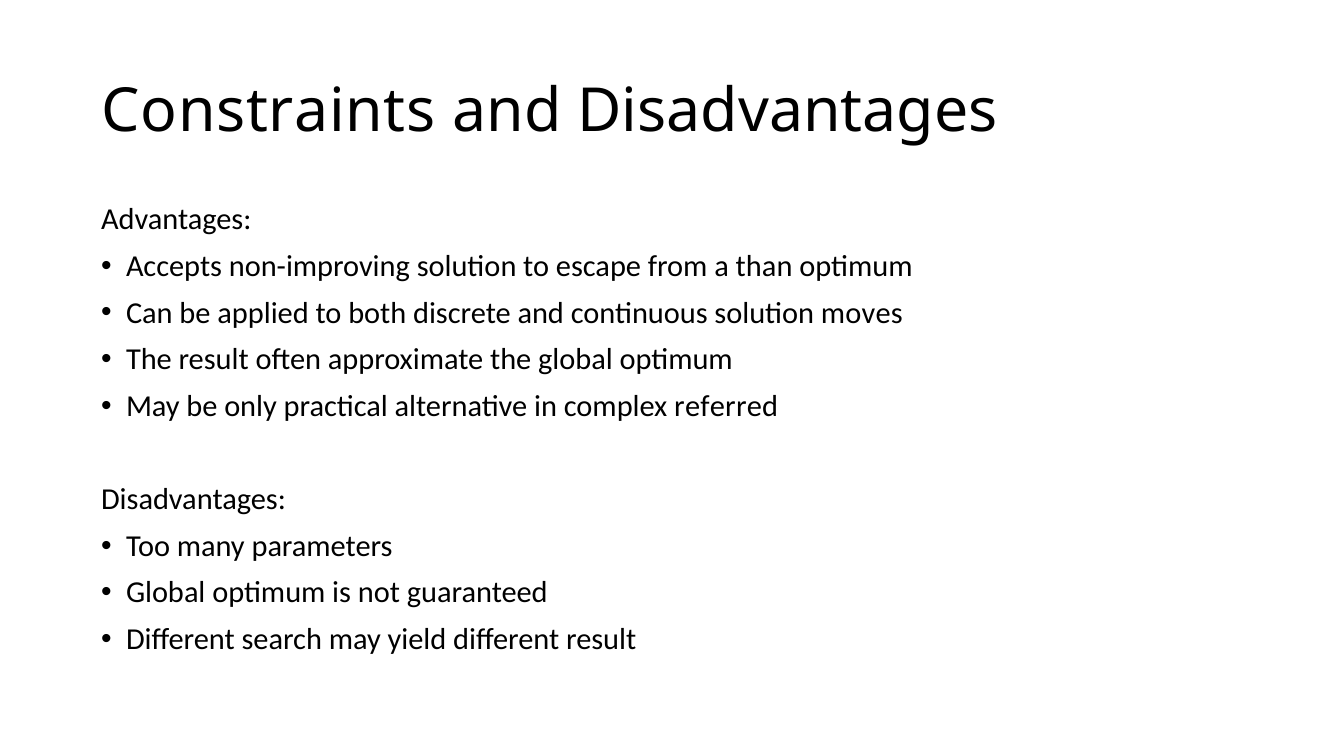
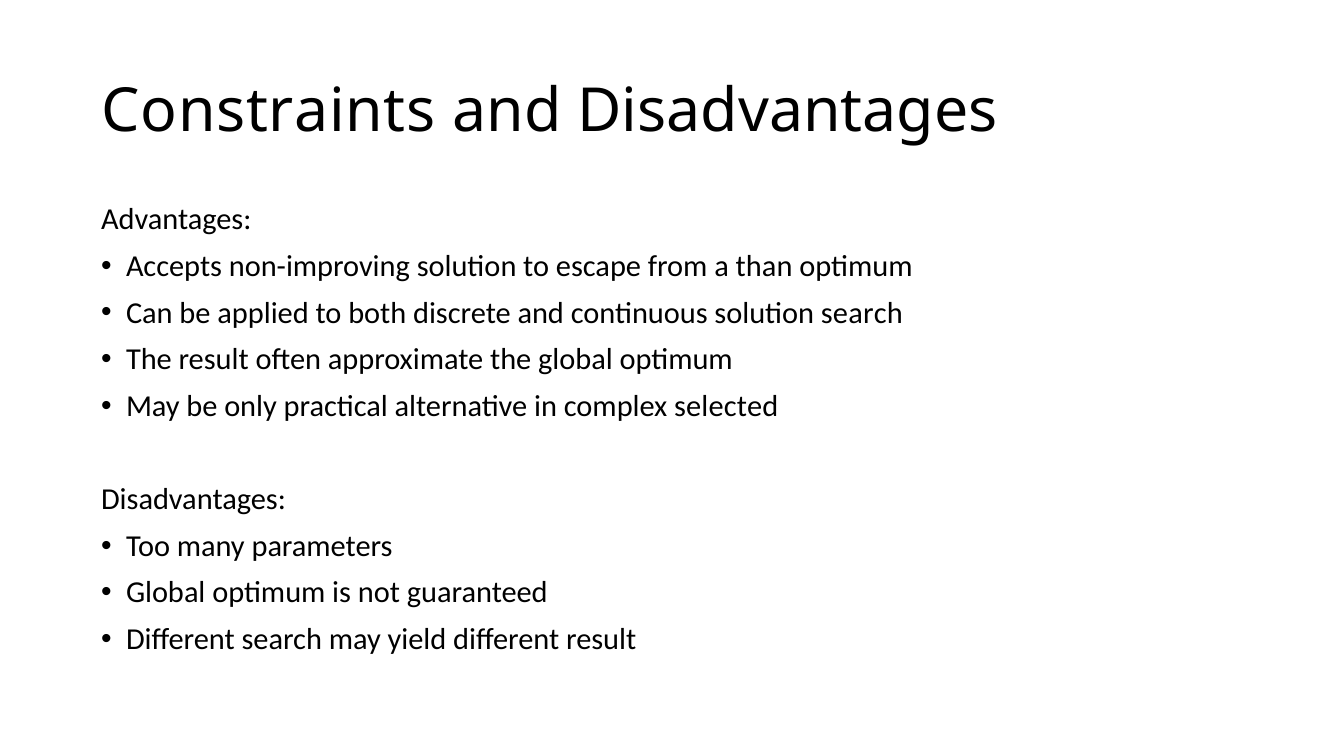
solution moves: moves -> search
referred: referred -> selected
